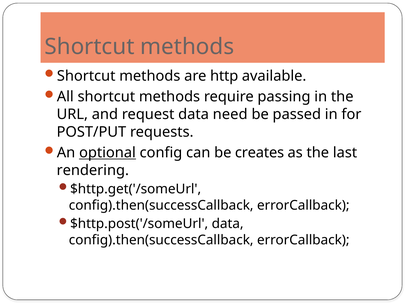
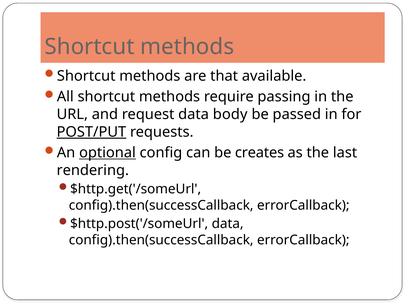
http: http -> that
need: need -> body
POST/PUT underline: none -> present
